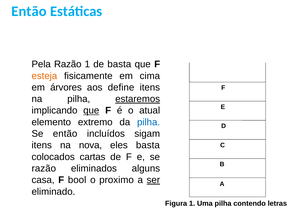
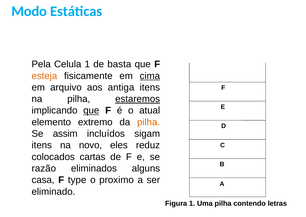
Então at (29, 11): Então -> Modo
Pela Razão: Razão -> Celula
cima underline: none -> present
árvores: árvores -> arquivo
define: define -> antiga
pilha at (149, 122) colour: blue -> orange
Se então: então -> assim
nova: nova -> novo
eles basta: basta -> reduz
bool: bool -> type
ser underline: present -> none
